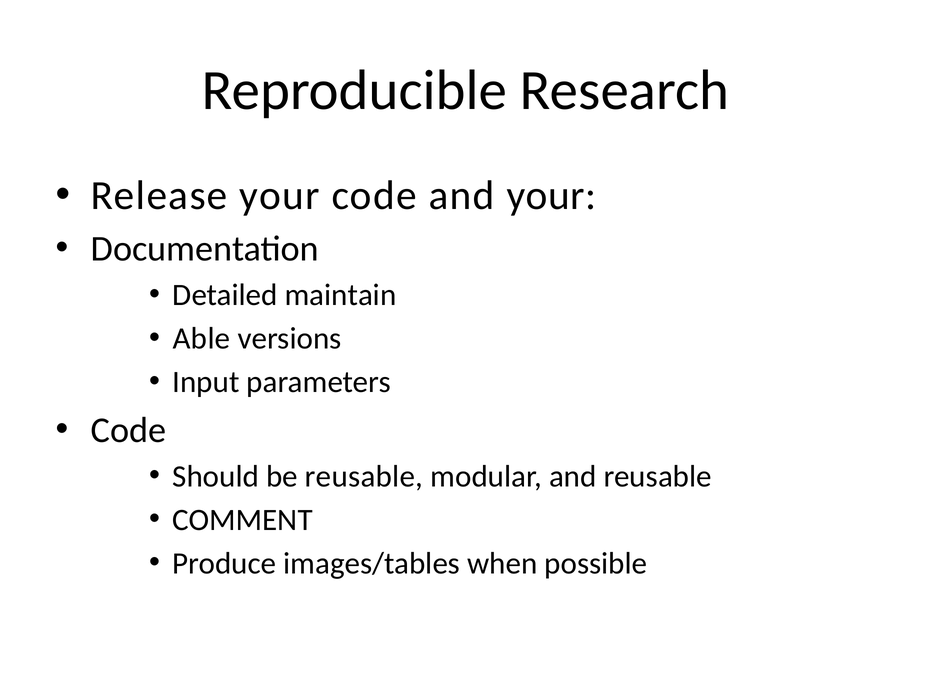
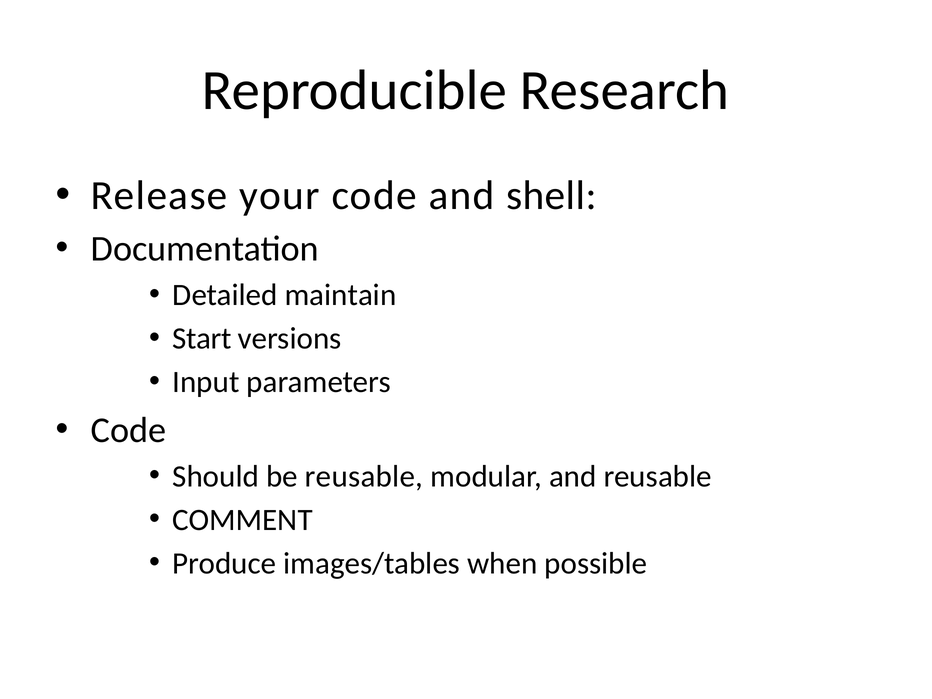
and your: your -> shell
Able: Able -> Start
